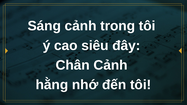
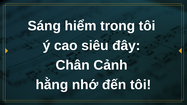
Sáng cảnh: cảnh -> hiểm
